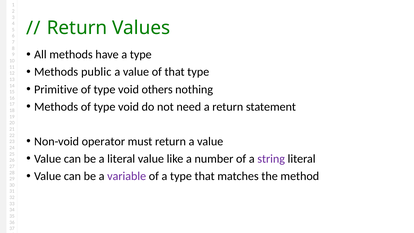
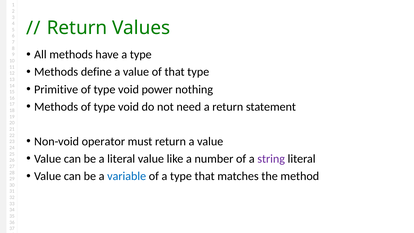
public: public -> define
others: others -> power
variable colour: purple -> blue
